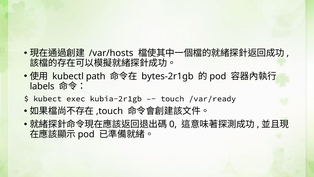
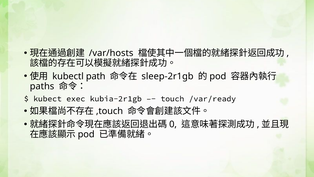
bytes-2r1gb: bytes-2r1gb -> sleep-2r1gb
labels: labels -> paths
